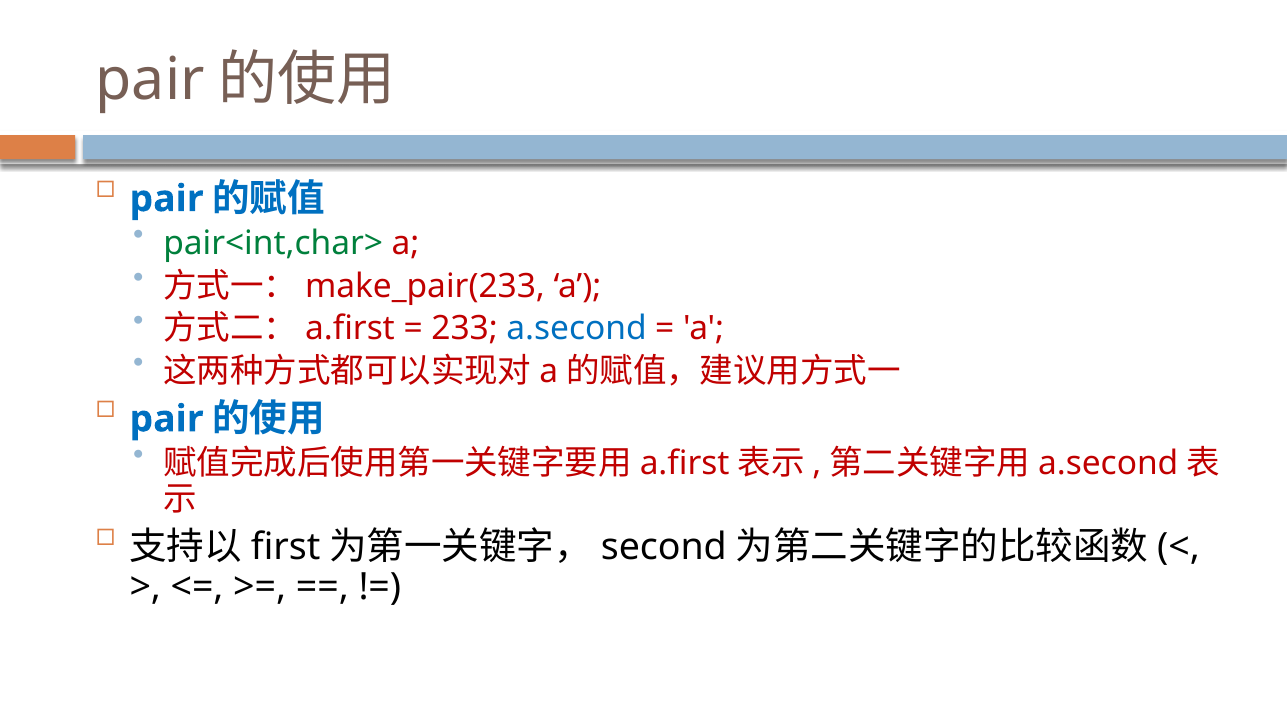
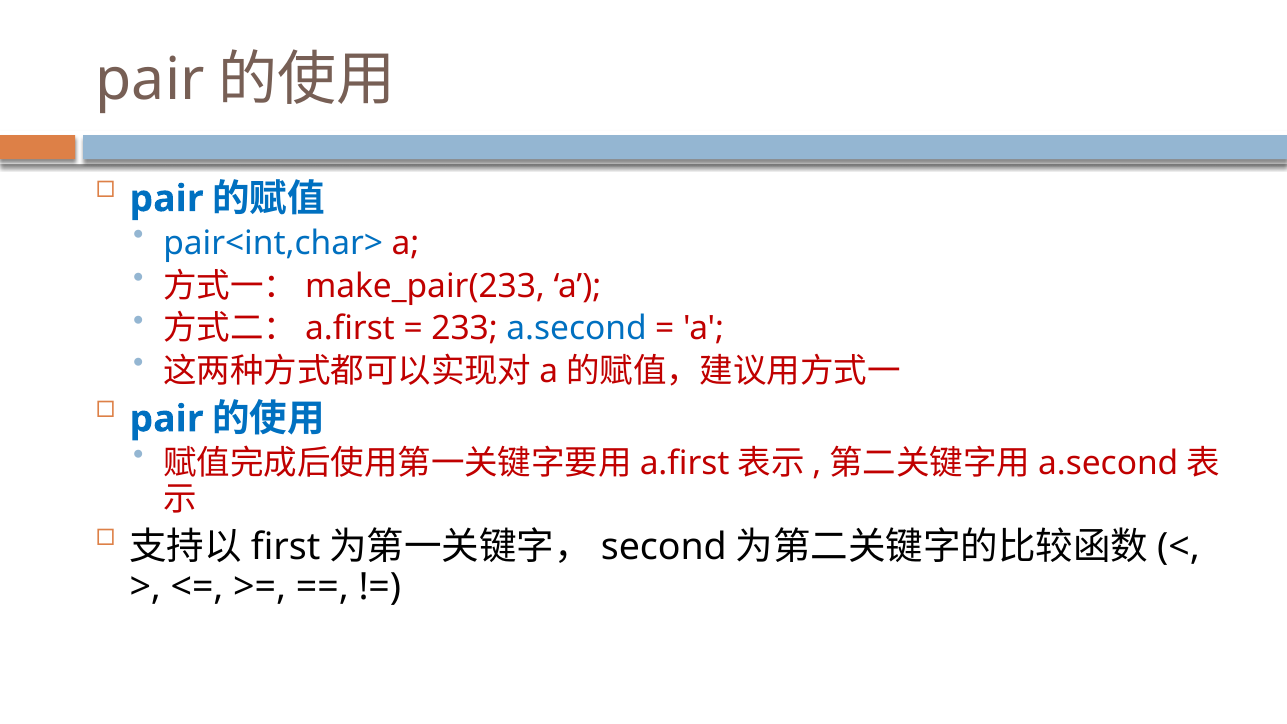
pair<int,char> colour: green -> blue
